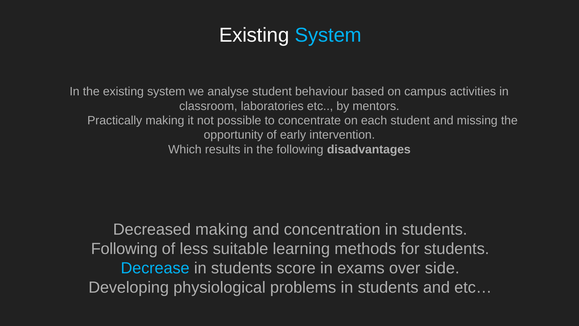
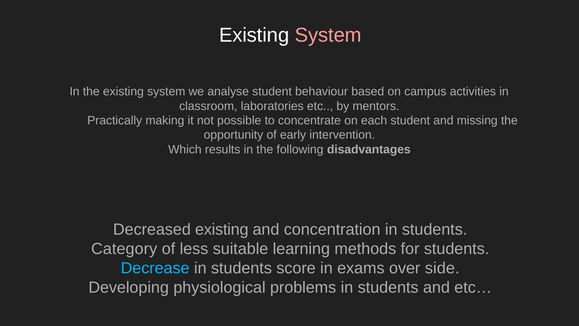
System at (328, 35) colour: light blue -> pink
Decreased making: making -> existing
Following at (124, 249): Following -> Category
